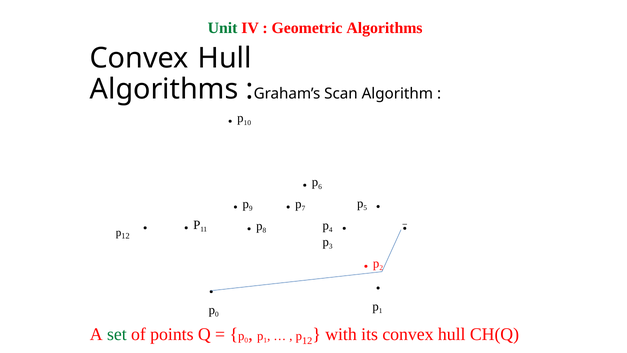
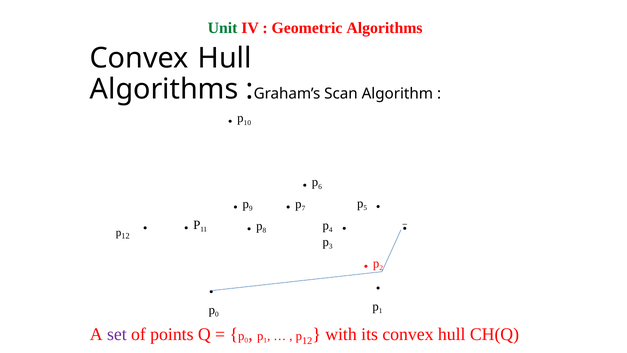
set colour: green -> purple
